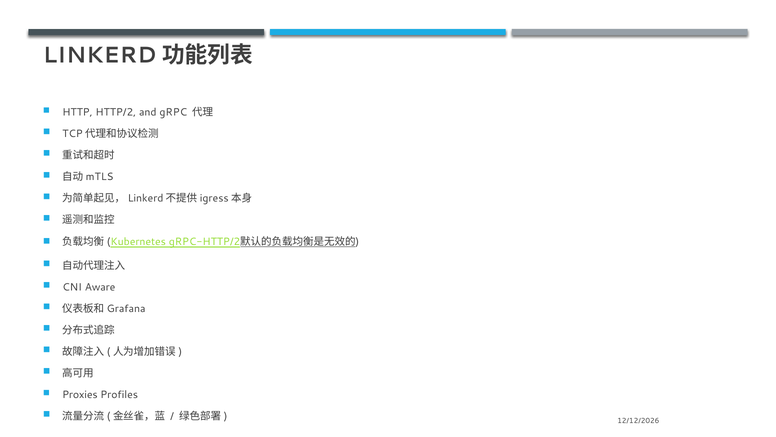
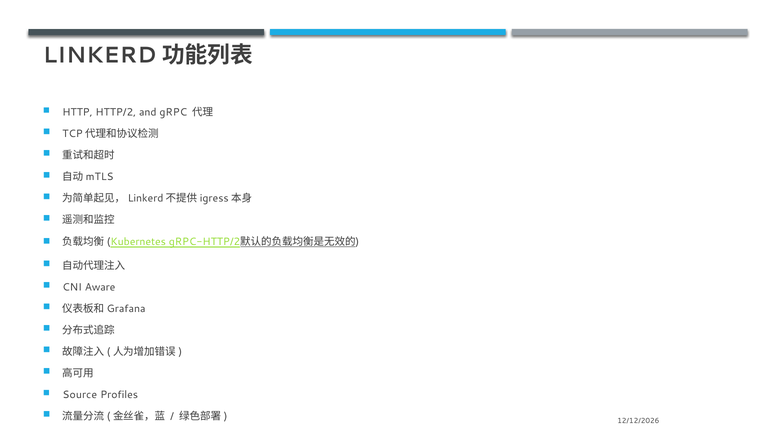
Proxies: Proxies -> Source
